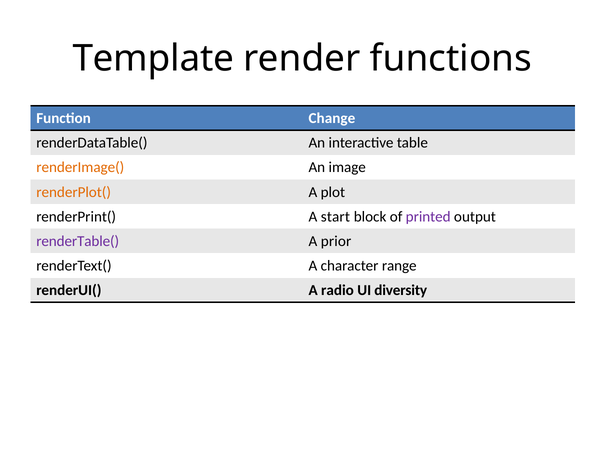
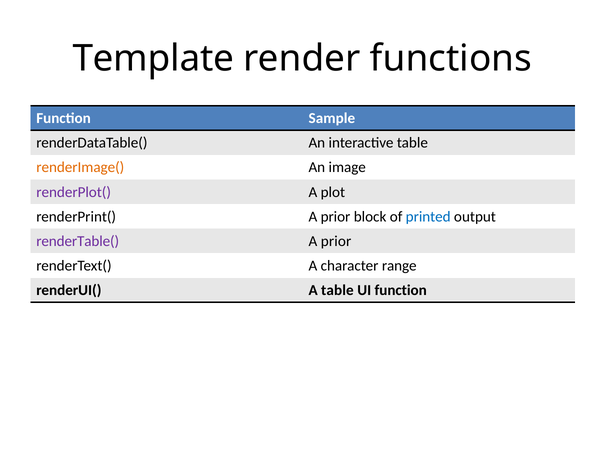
Change: Change -> Sample
renderPlot( colour: orange -> purple
renderPrint( A start: start -> prior
printed colour: purple -> blue
A radio: radio -> table
UI diversity: diversity -> function
